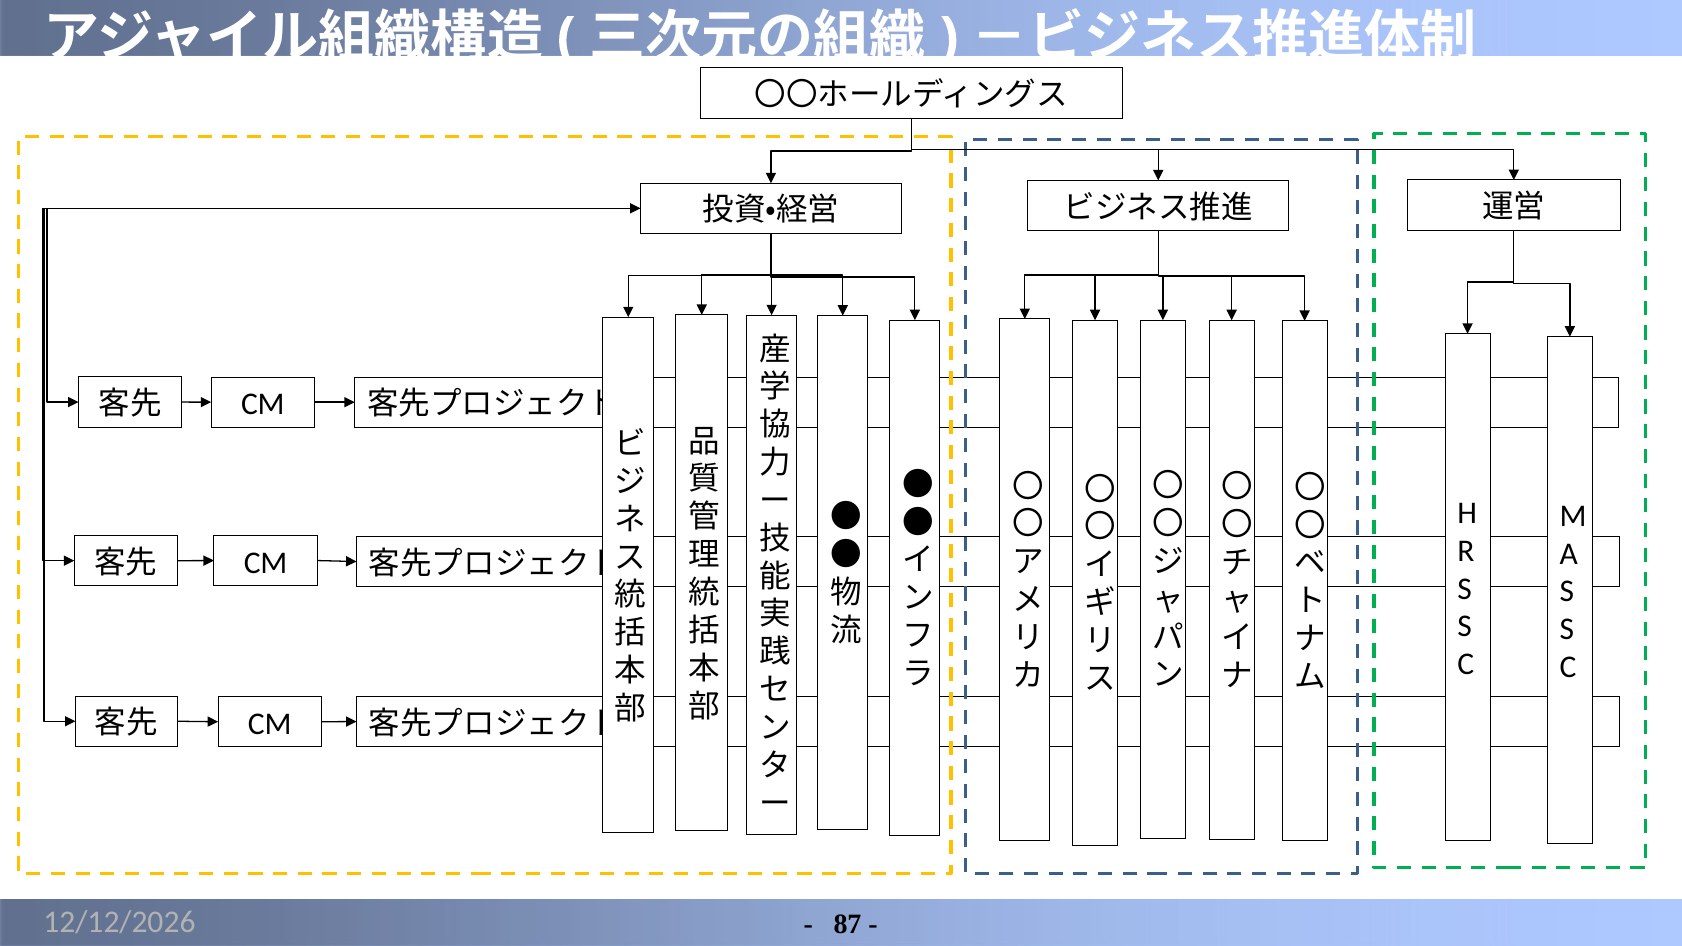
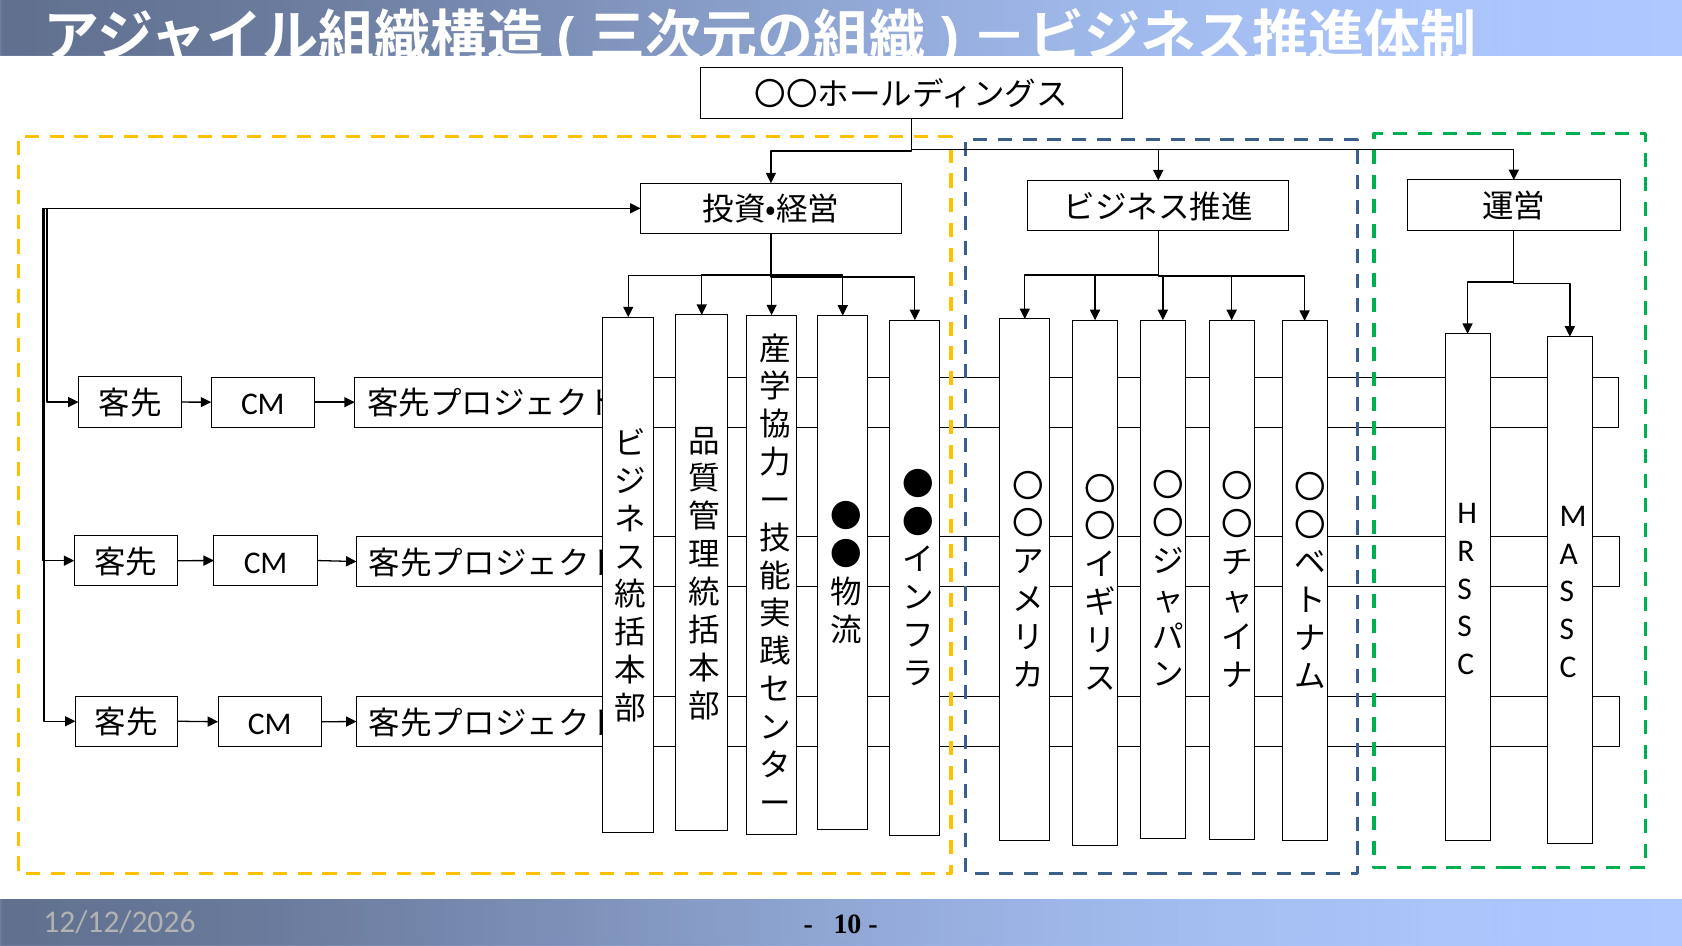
87: 87 -> 10
